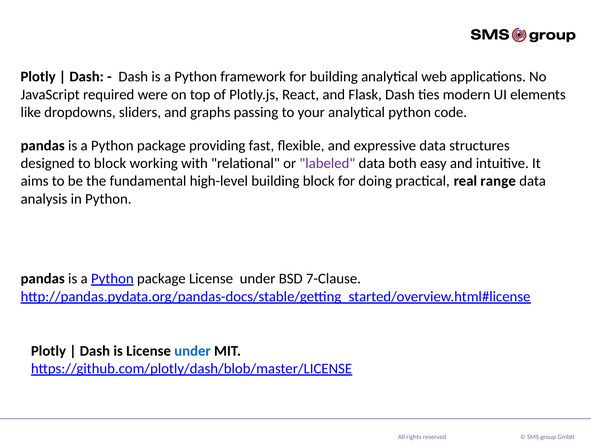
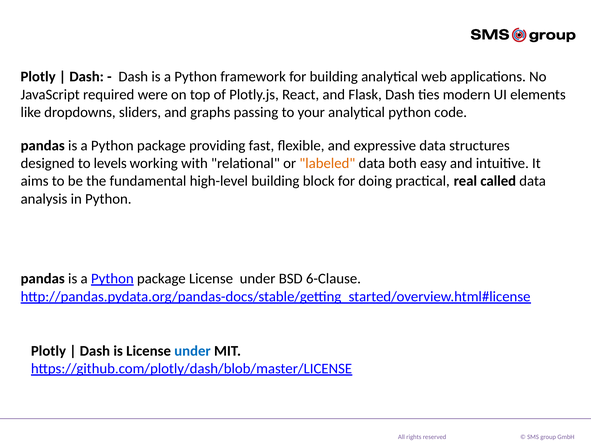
to block: block -> levels
labeled colour: purple -> orange
range: range -> called
7-Clause: 7-Clause -> 6-Clause
